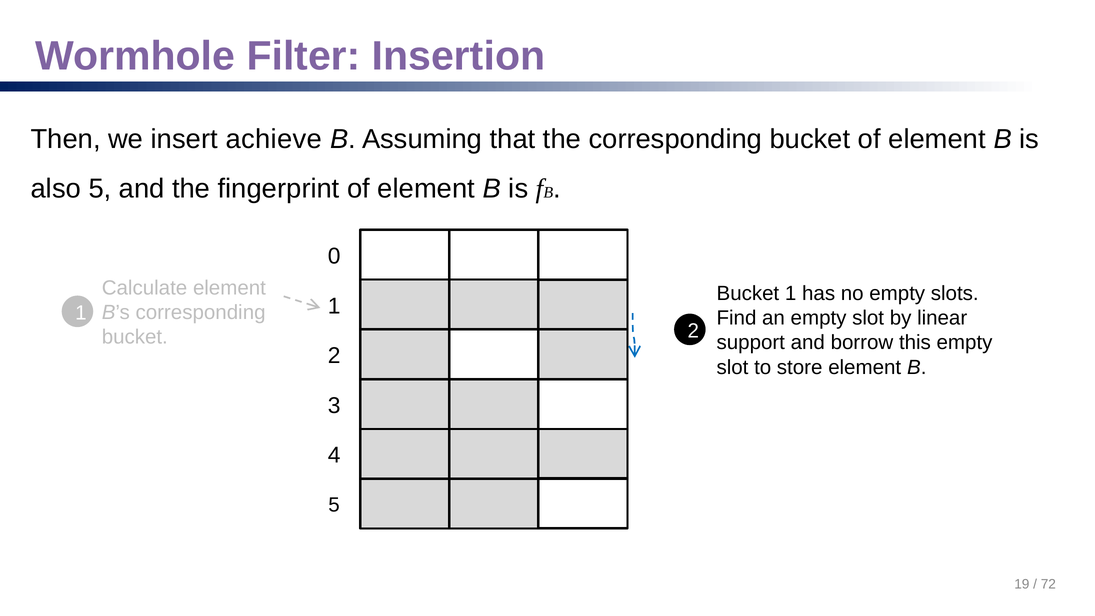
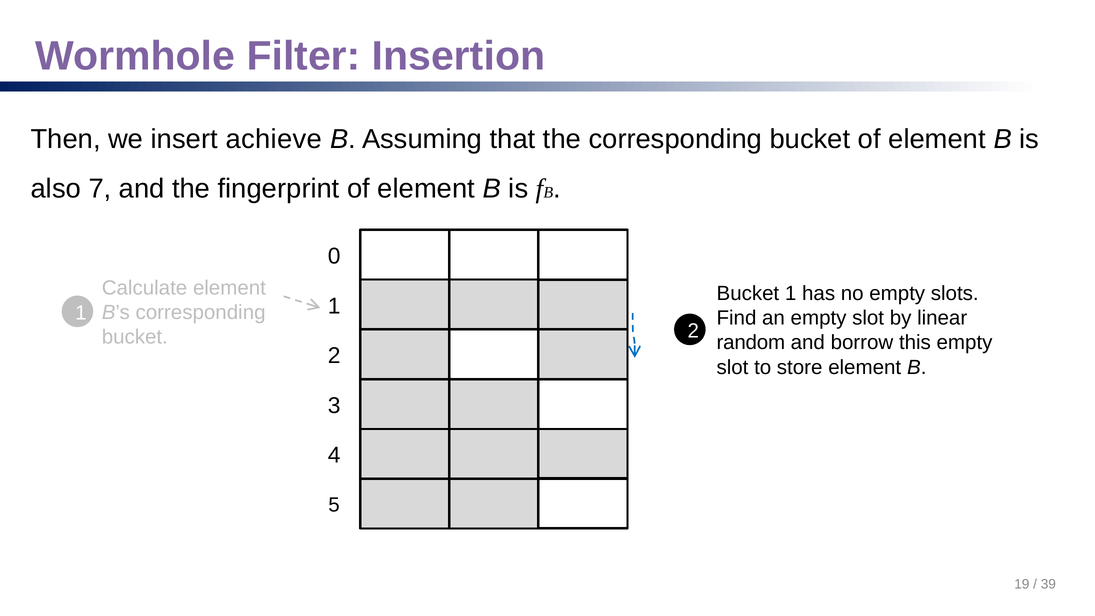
also 5: 5 -> 7
support: support -> random
72: 72 -> 39
